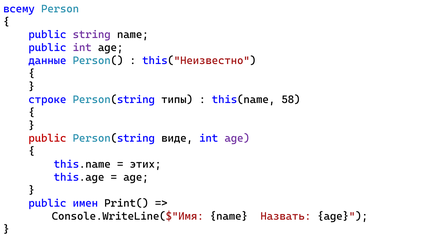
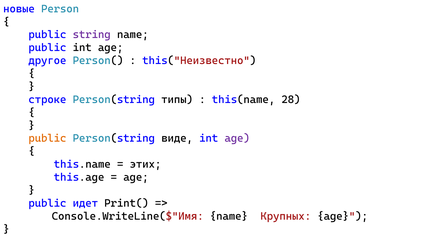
всему: всему -> новые
int at (82, 48) colour: purple -> black
данные: данные -> другое
58: 58 -> 28
public at (47, 138) colour: red -> orange
имен: имен -> идет
Назвать: Назвать -> Крупных
